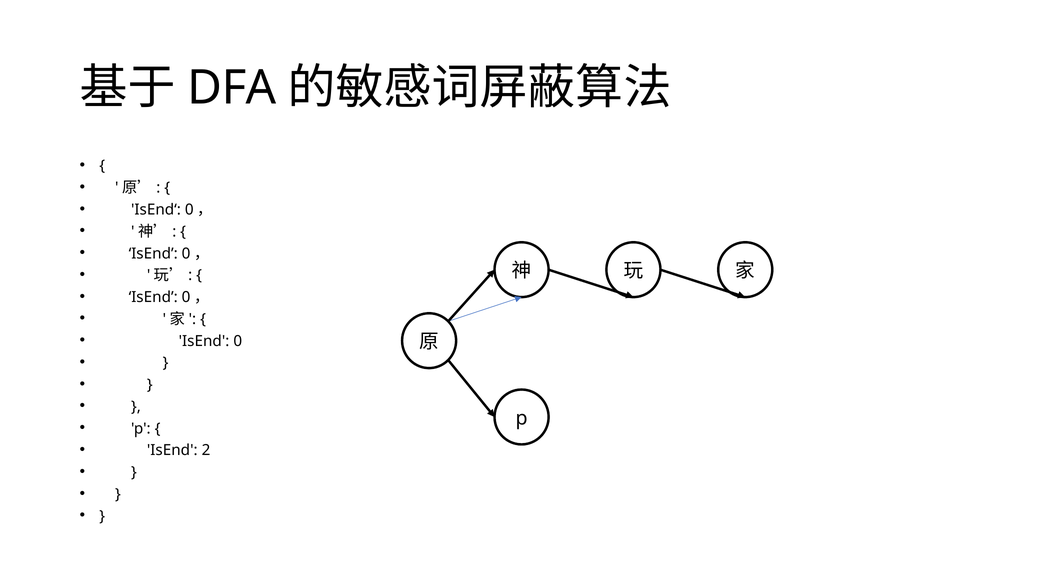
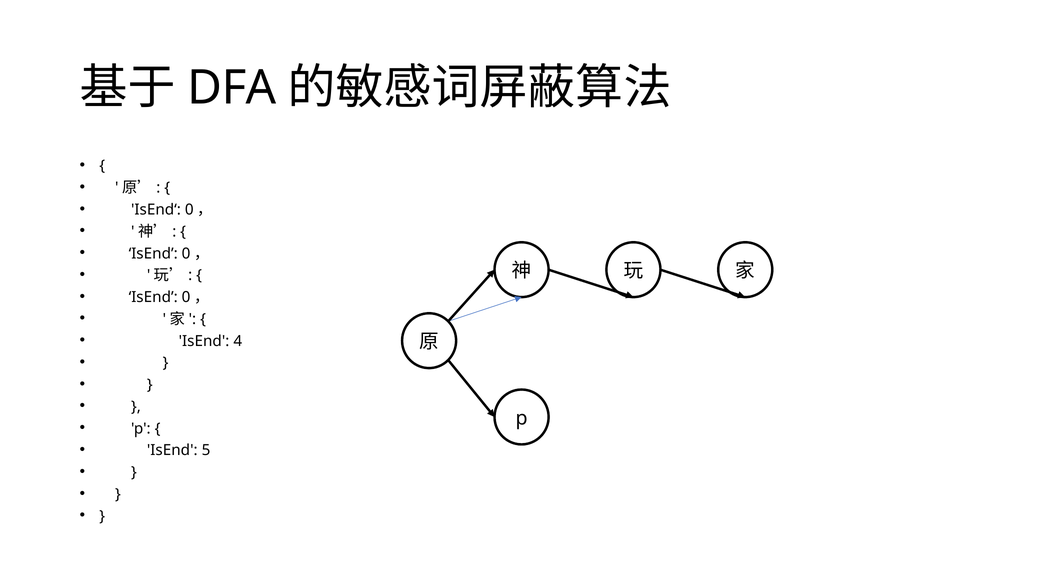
0: 0 -> 4
2: 2 -> 5
